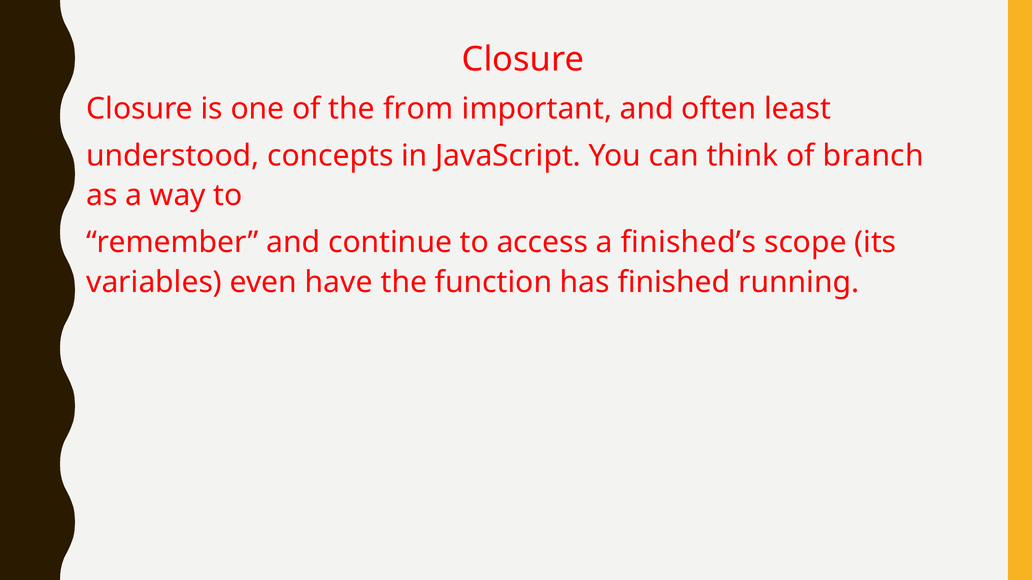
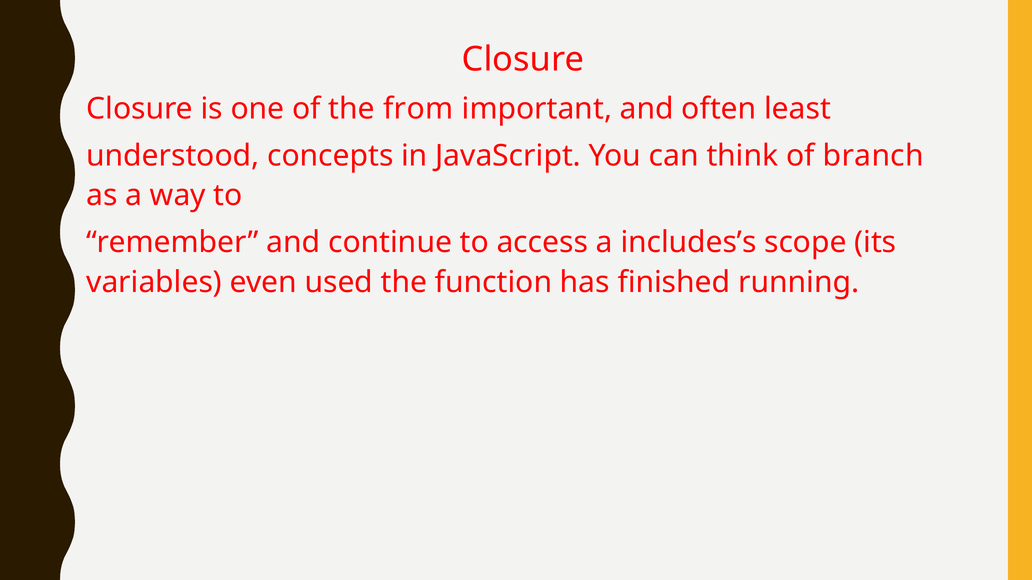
finished’s: finished’s -> includes’s
have: have -> used
